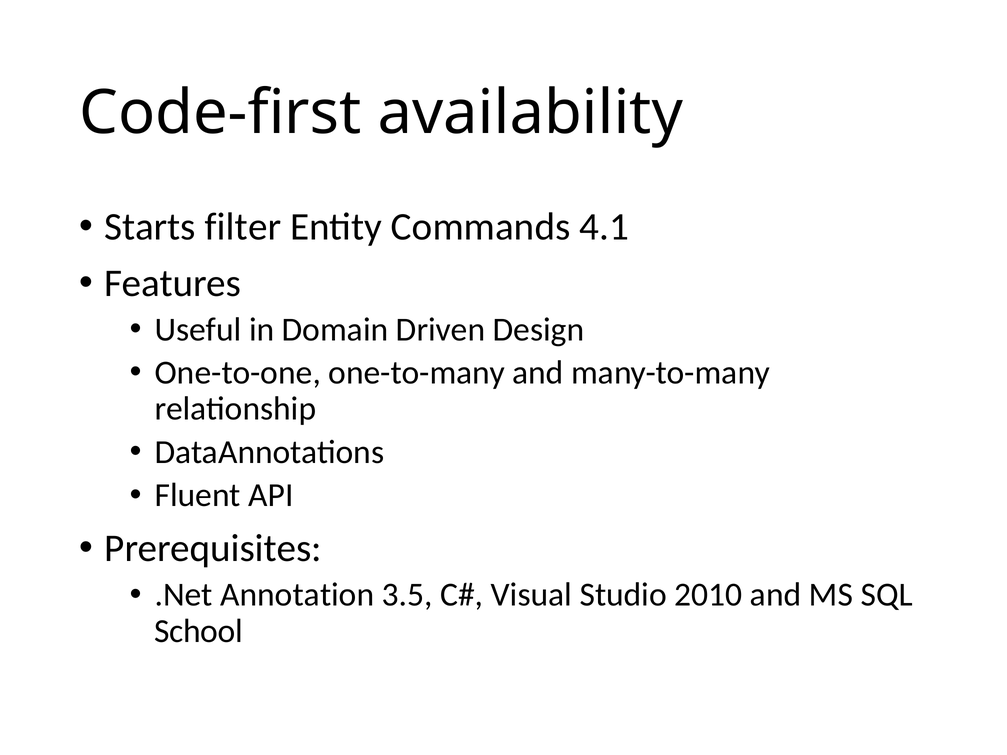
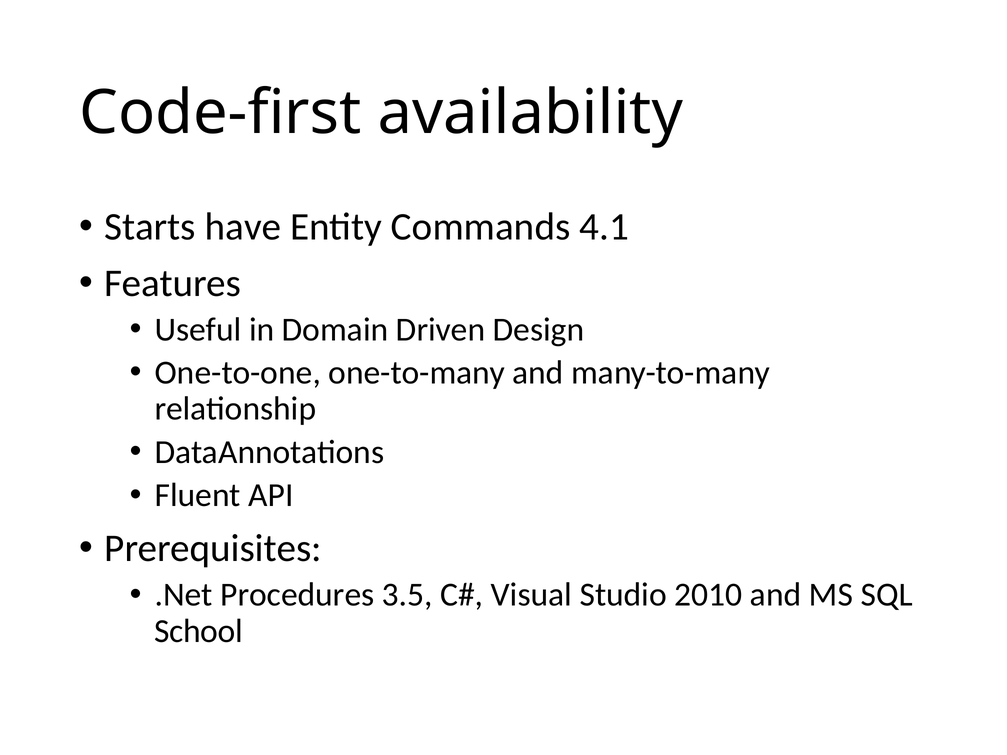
filter: filter -> have
Annotation: Annotation -> Procedures
